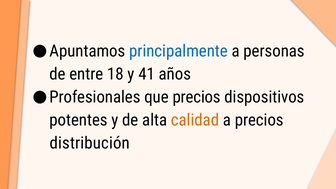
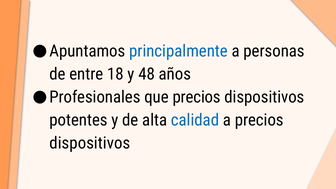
41: 41 -> 48
calidad colour: orange -> blue
distribución at (90, 143): distribución -> dispositivos
